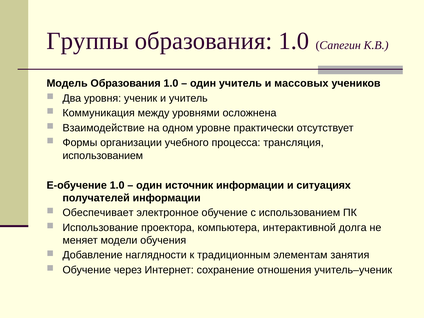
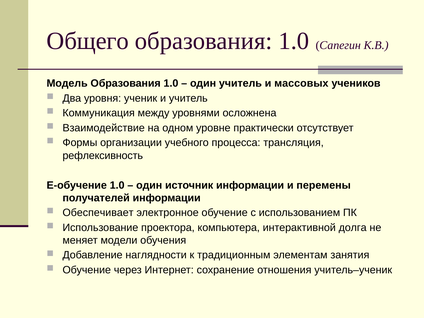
Группы: Группы -> Общего
использованием at (103, 156): использованием -> рефлексивность
ситуациях: ситуациях -> перемены
